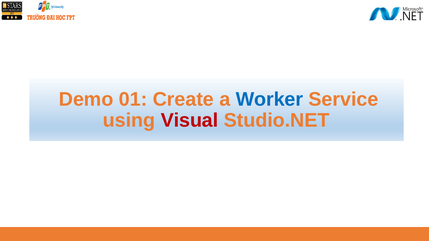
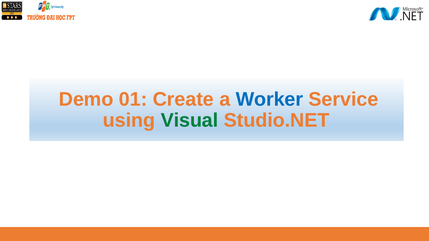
Visual colour: red -> green
